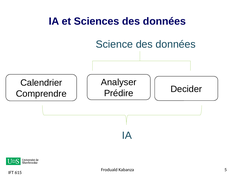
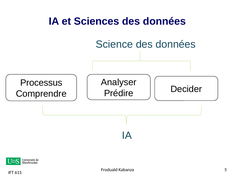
Calendrier: Calendrier -> Processus
